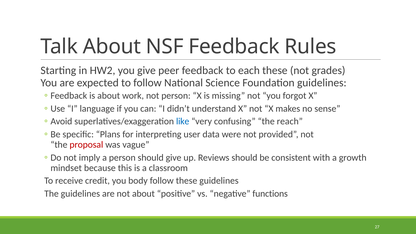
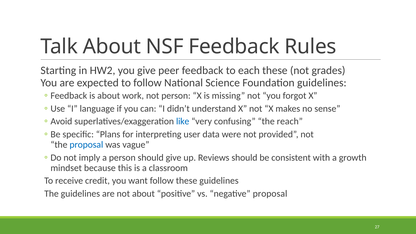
proposal at (86, 145) colour: red -> blue
body: body -> want
negative functions: functions -> proposal
